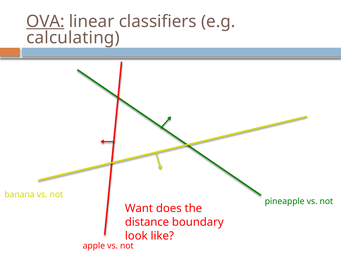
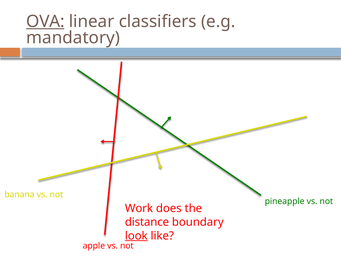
calculating: calculating -> mandatory
Want: Want -> Work
look underline: none -> present
